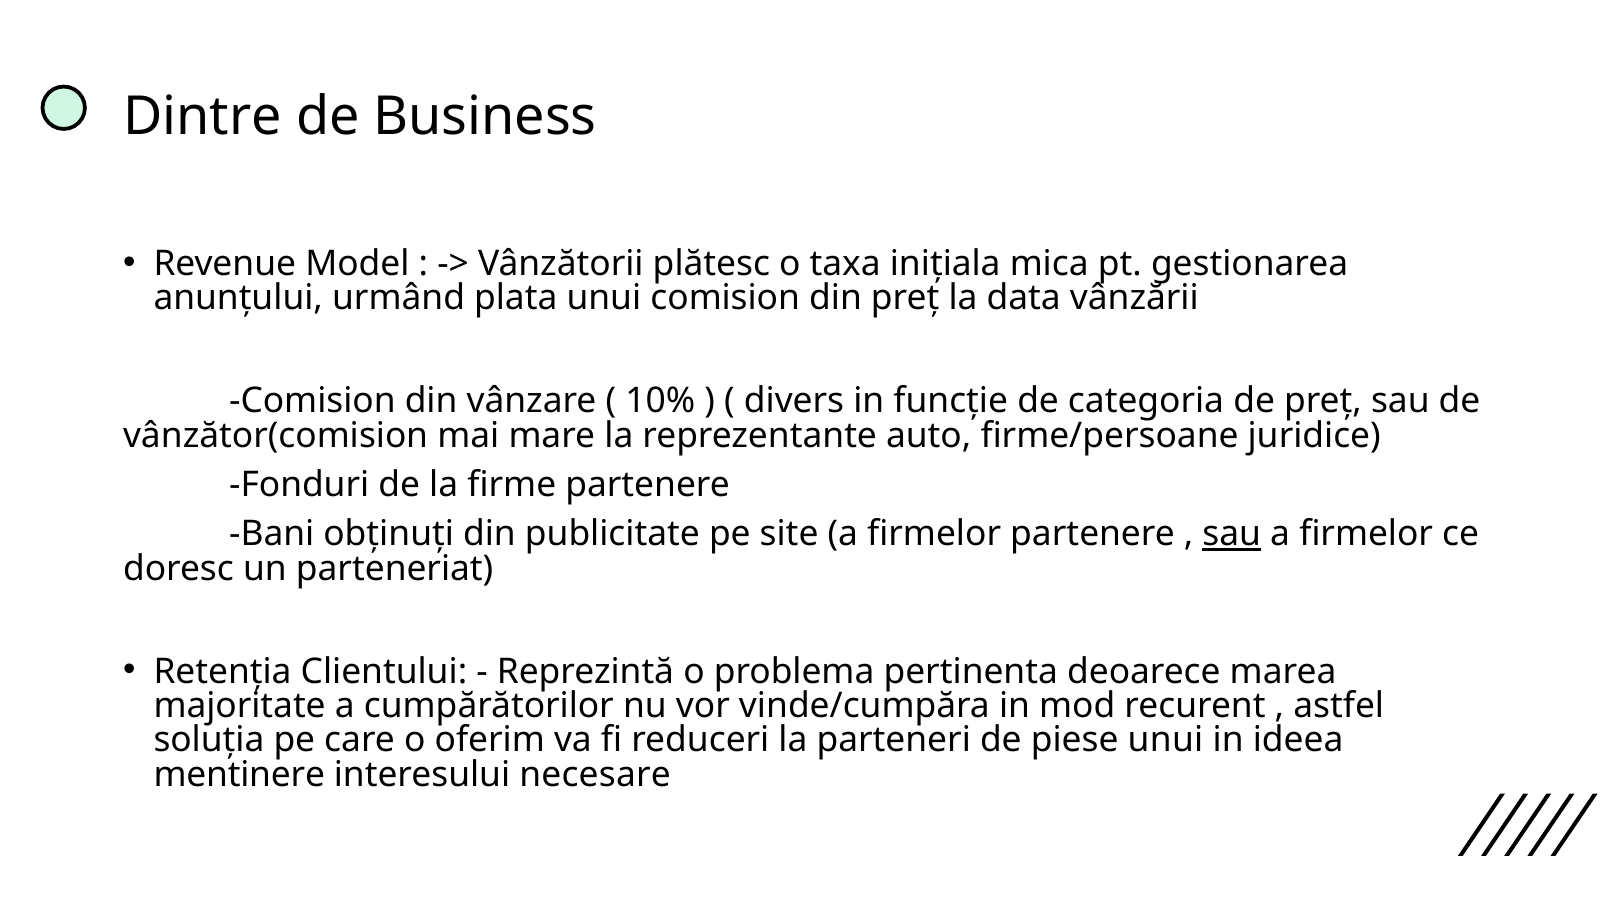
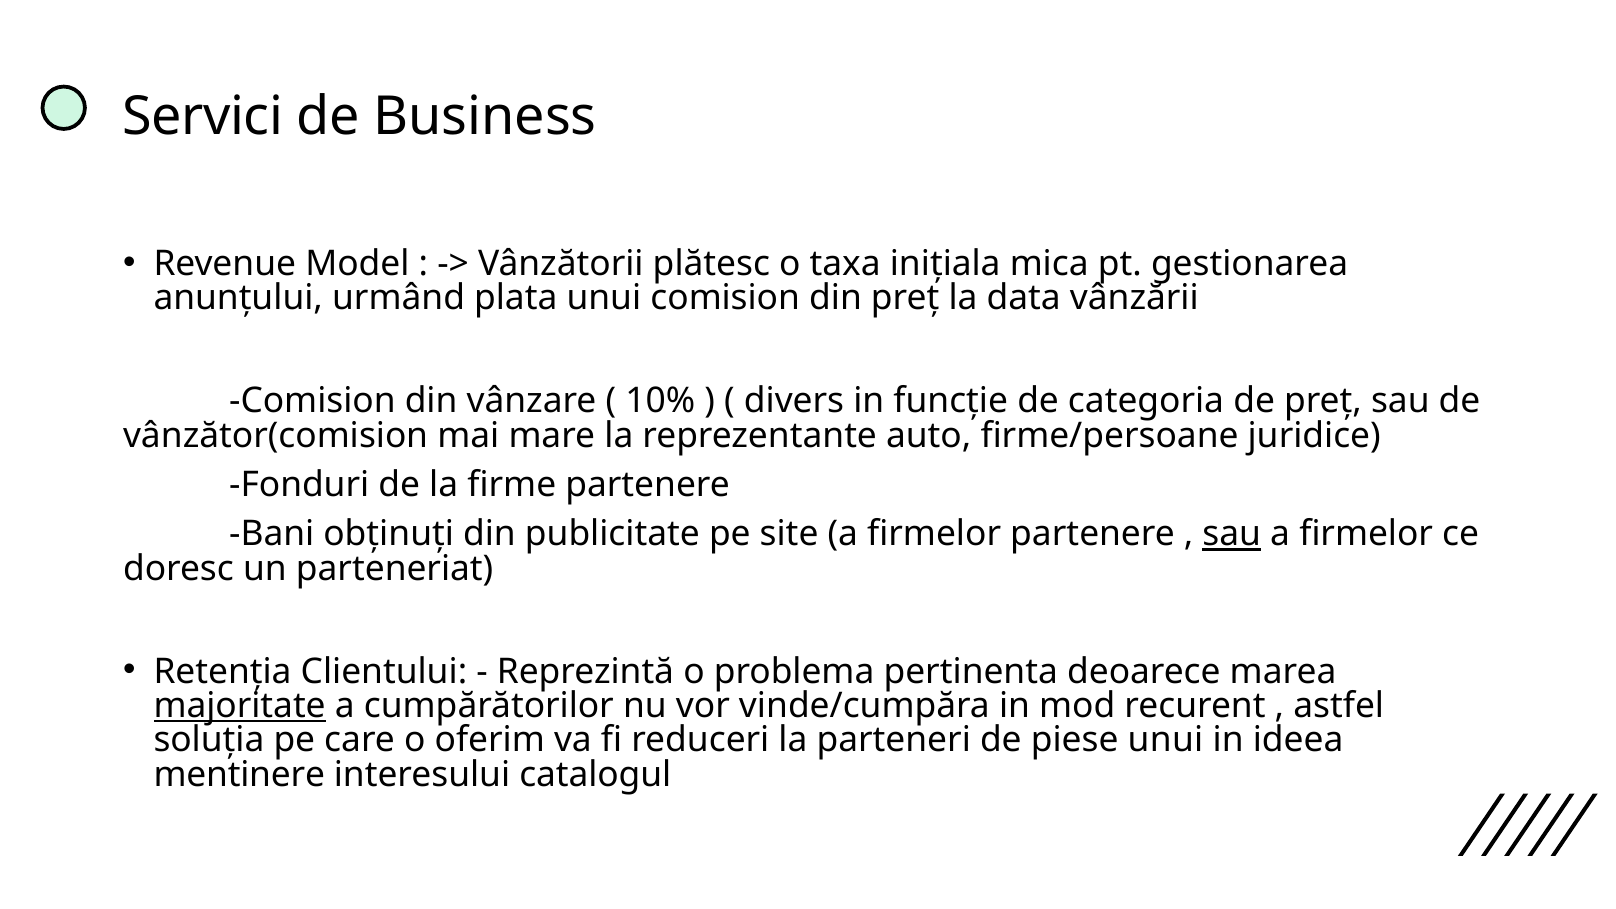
Dintre: Dintre -> Servici
majoritate underline: none -> present
necesare: necesare -> catalogul
